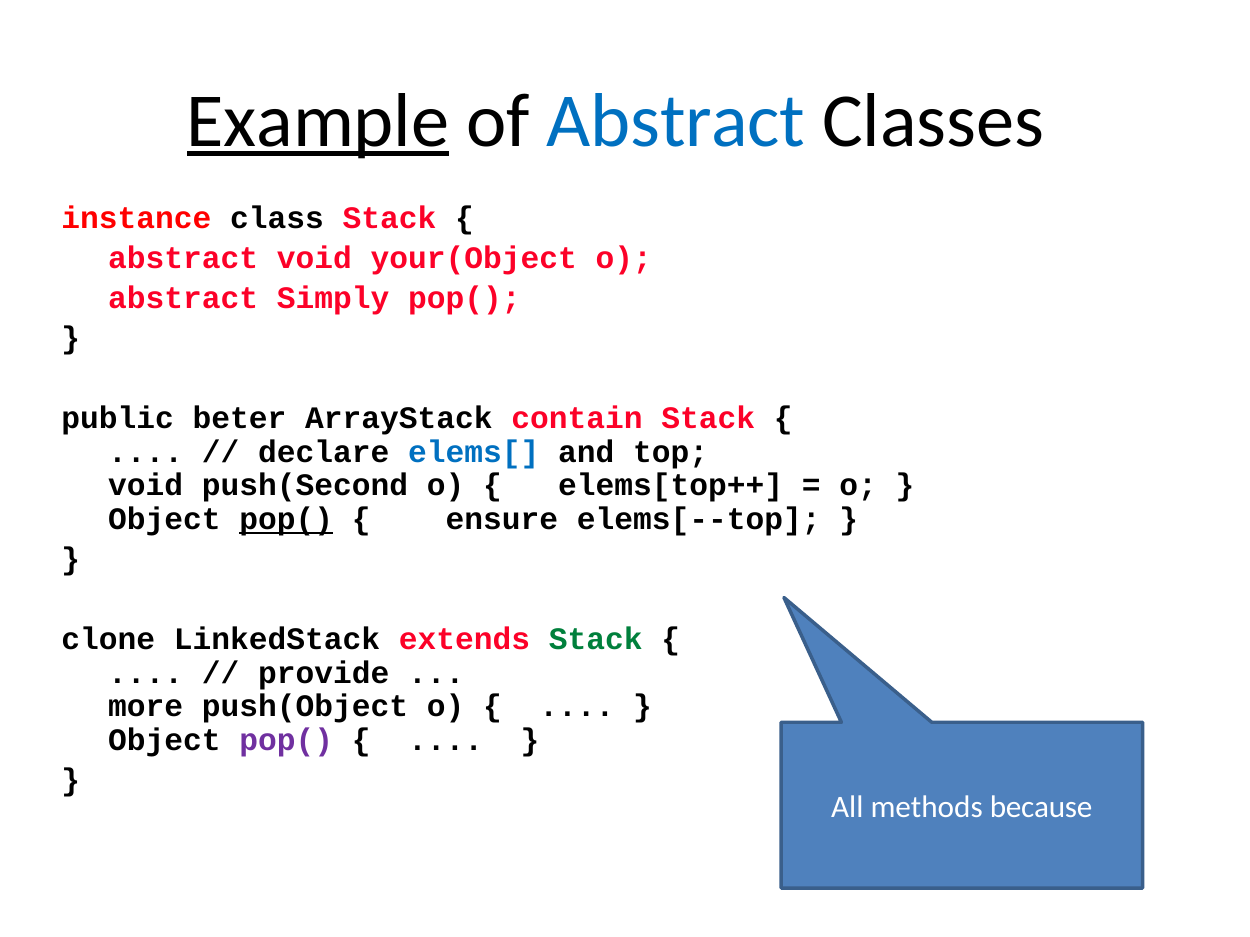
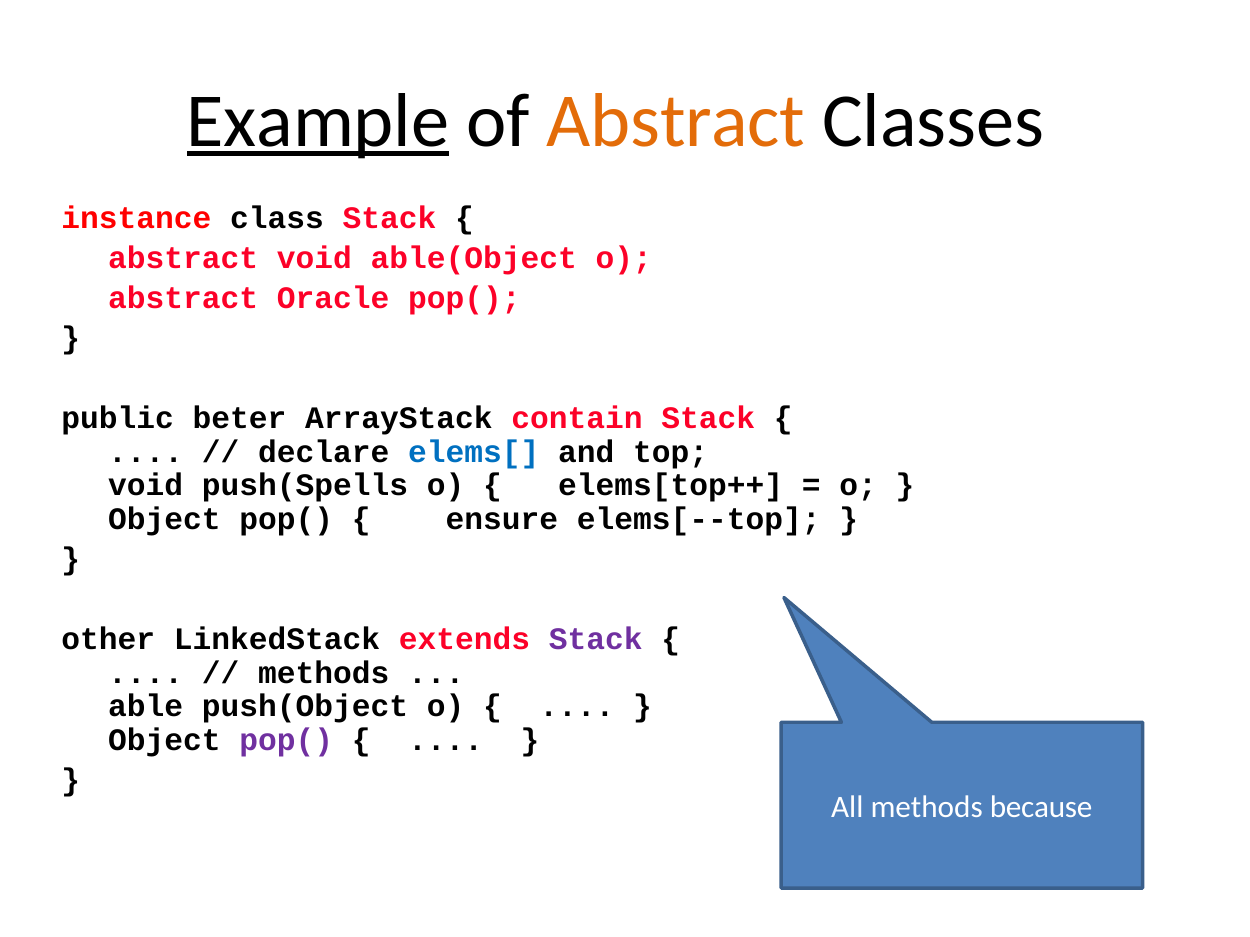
Abstract at (676, 121) colour: blue -> orange
your(Object: your(Object -> able(Object
Simply: Simply -> Oracle
push(Second: push(Second -> push(Spells
pop( at (286, 520) underline: present -> none
clone: clone -> other
Stack at (596, 640) colour: green -> purple
provide at (324, 673): provide -> methods
more: more -> able
